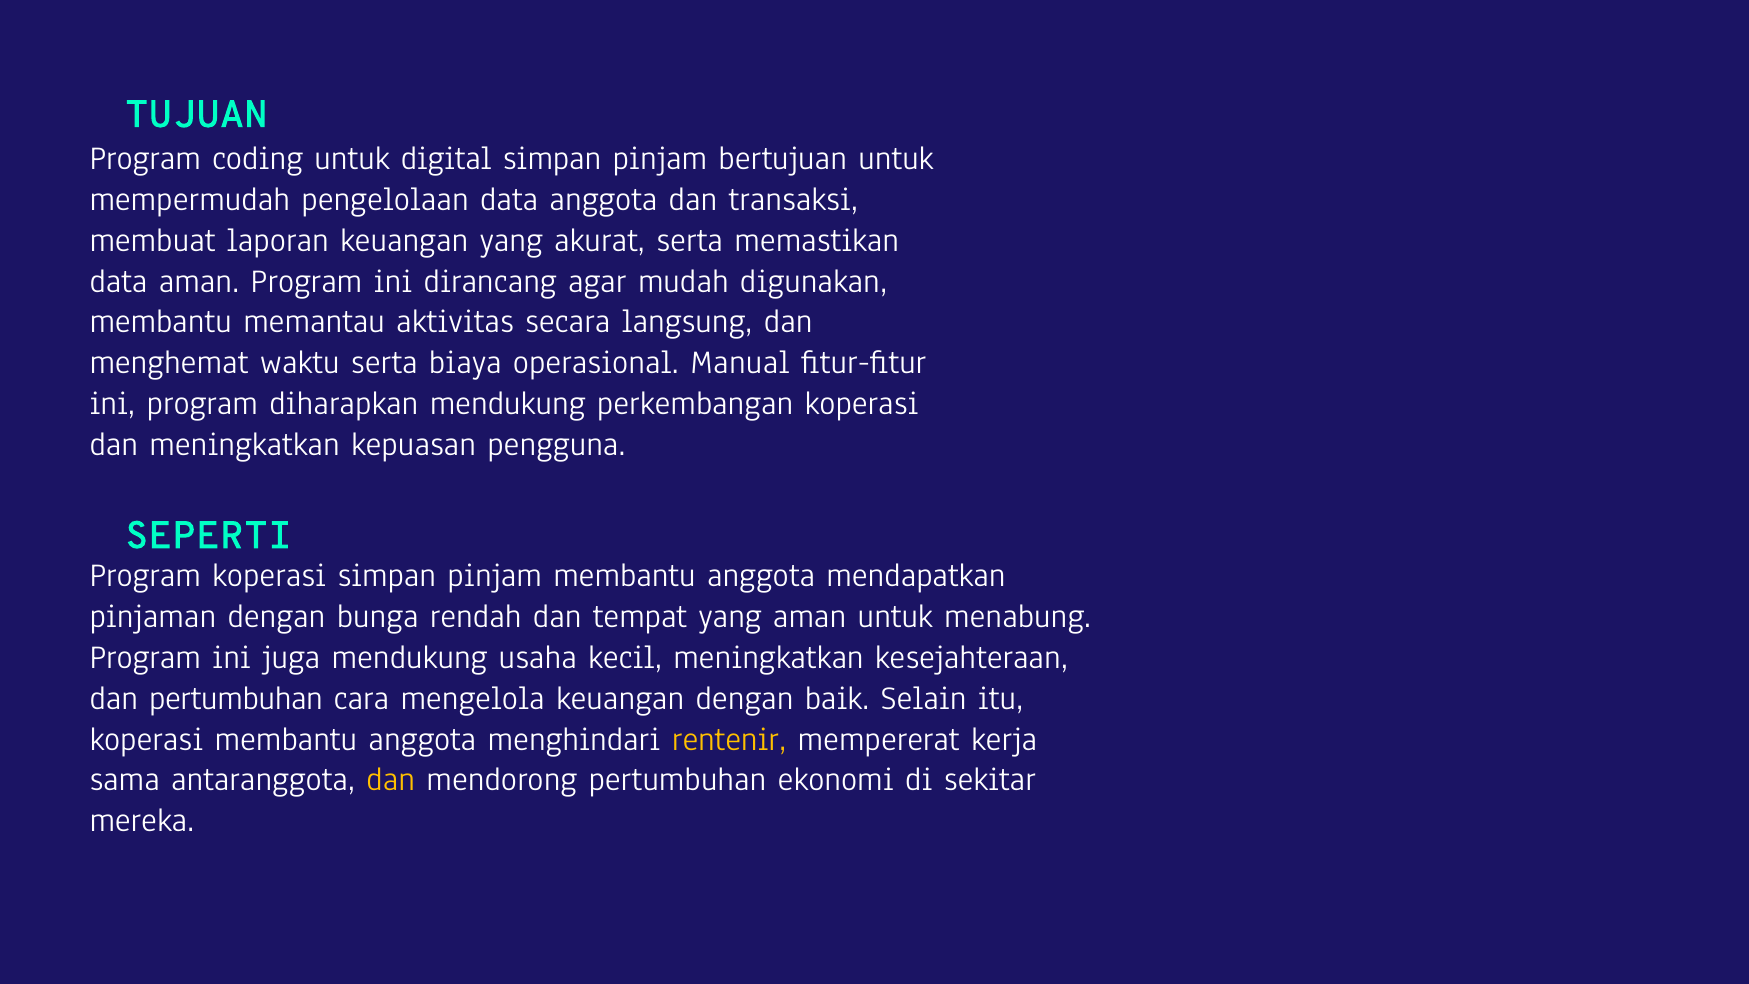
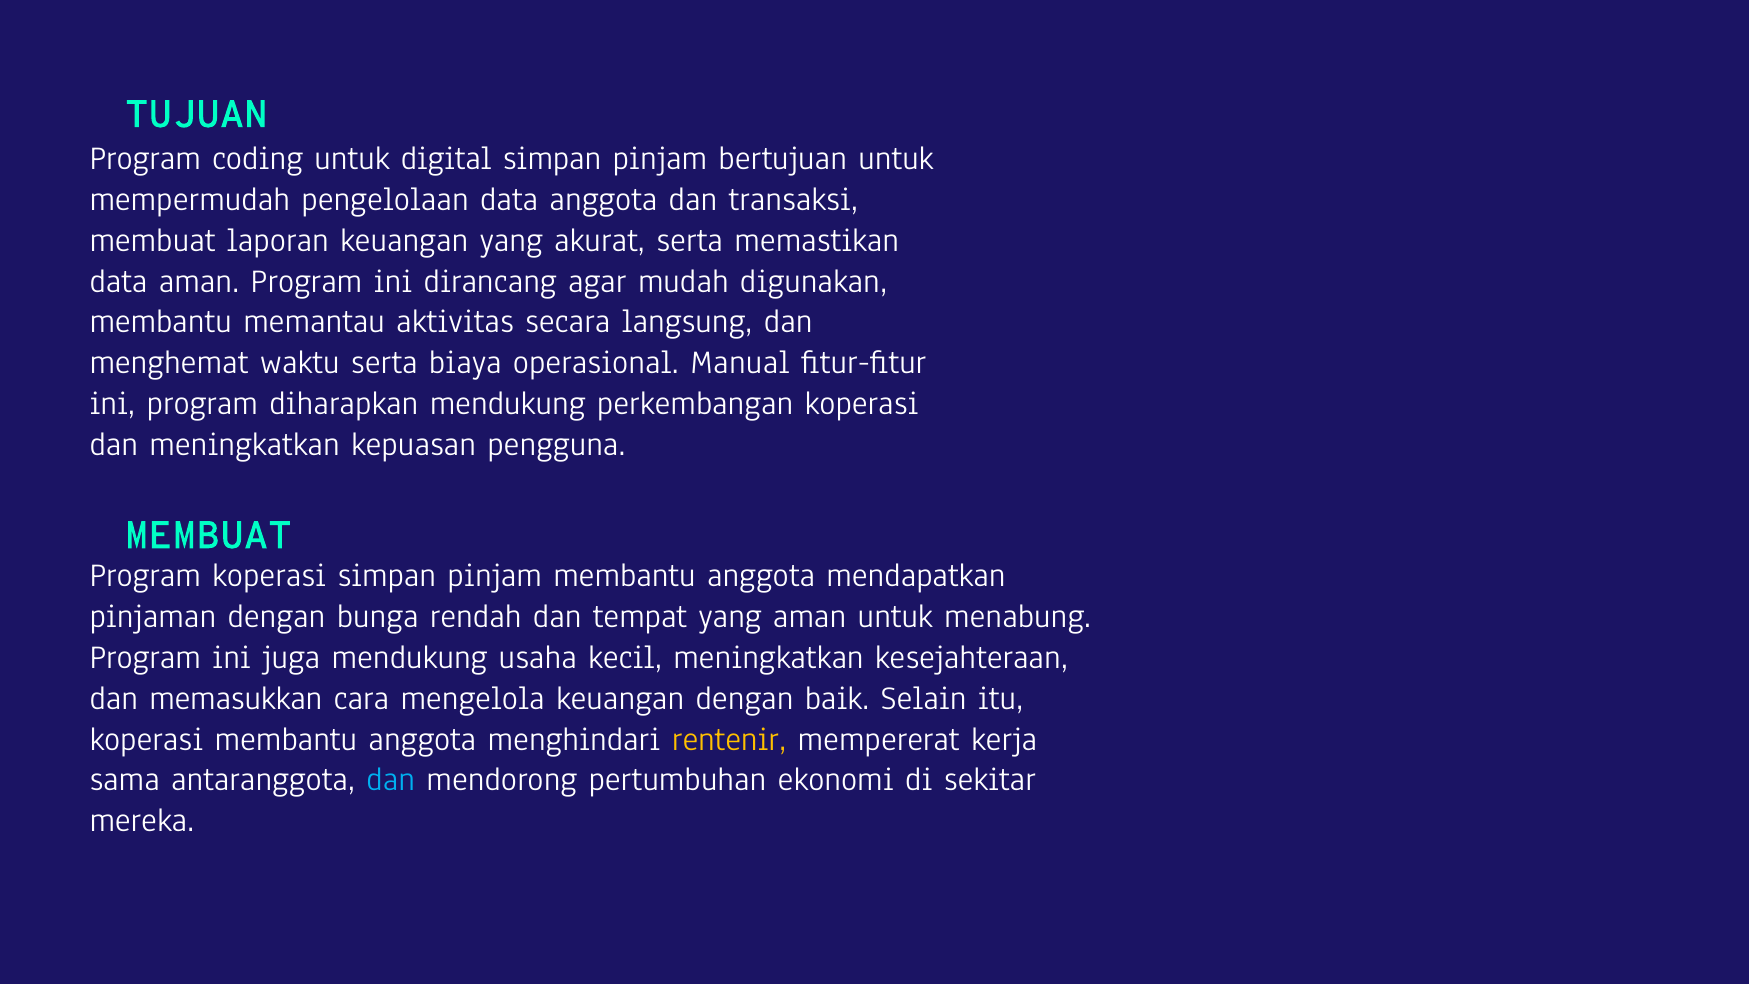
SEPERTI at (208, 535): SEPERTI -> MEMBUAT
dan pertumbuhan: pertumbuhan -> memasukkan
dan at (391, 780) colour: yellow -> light blue
